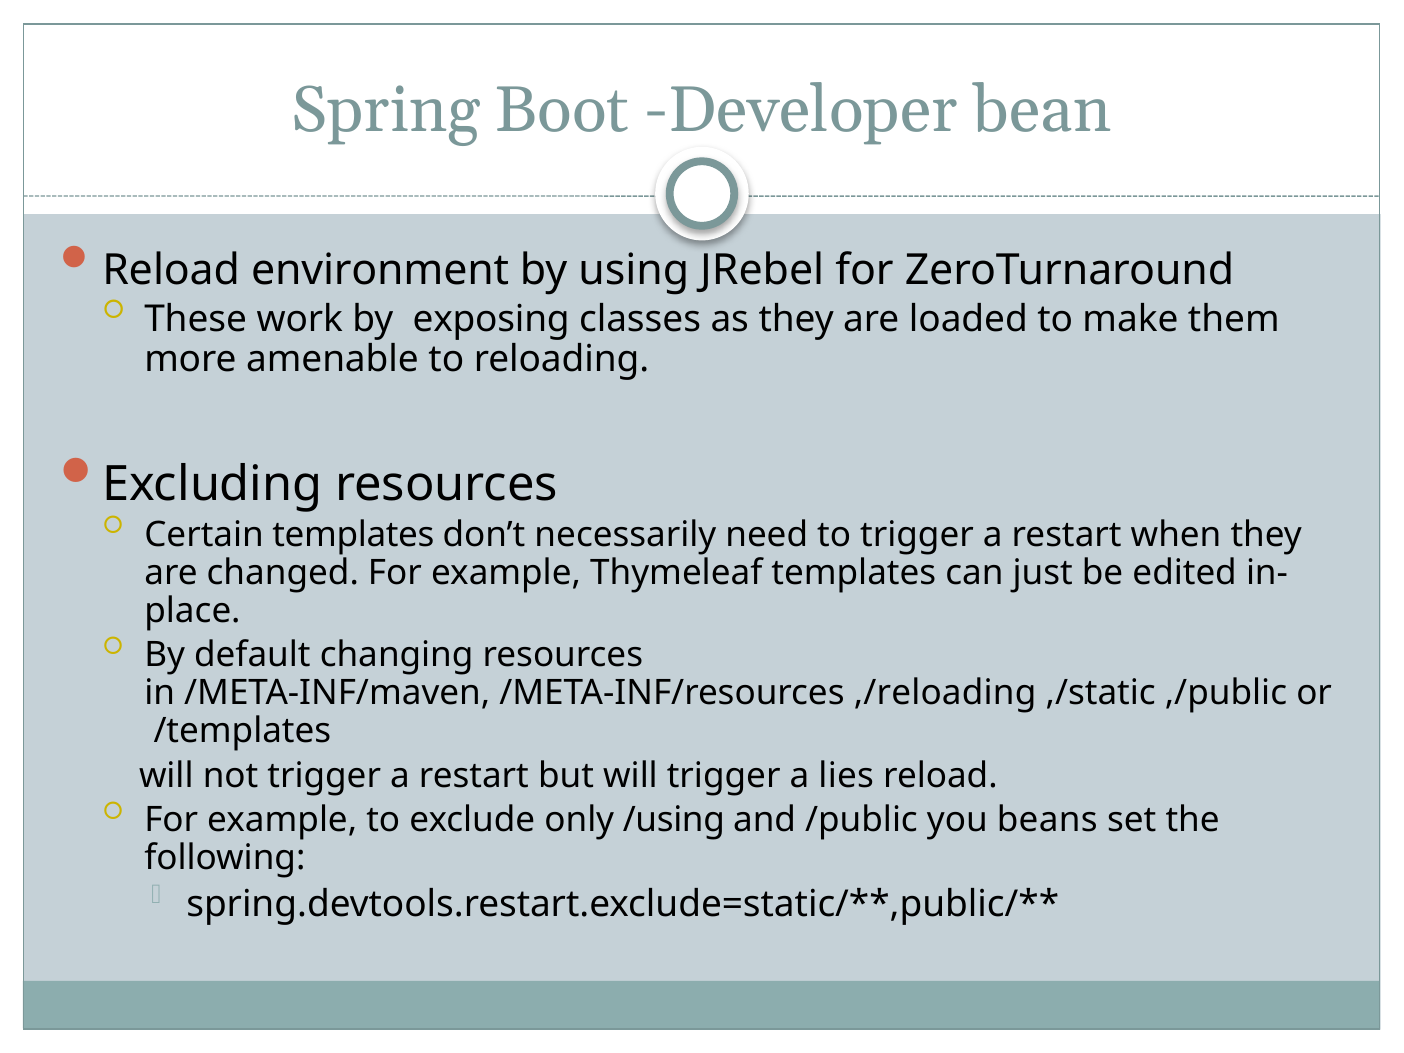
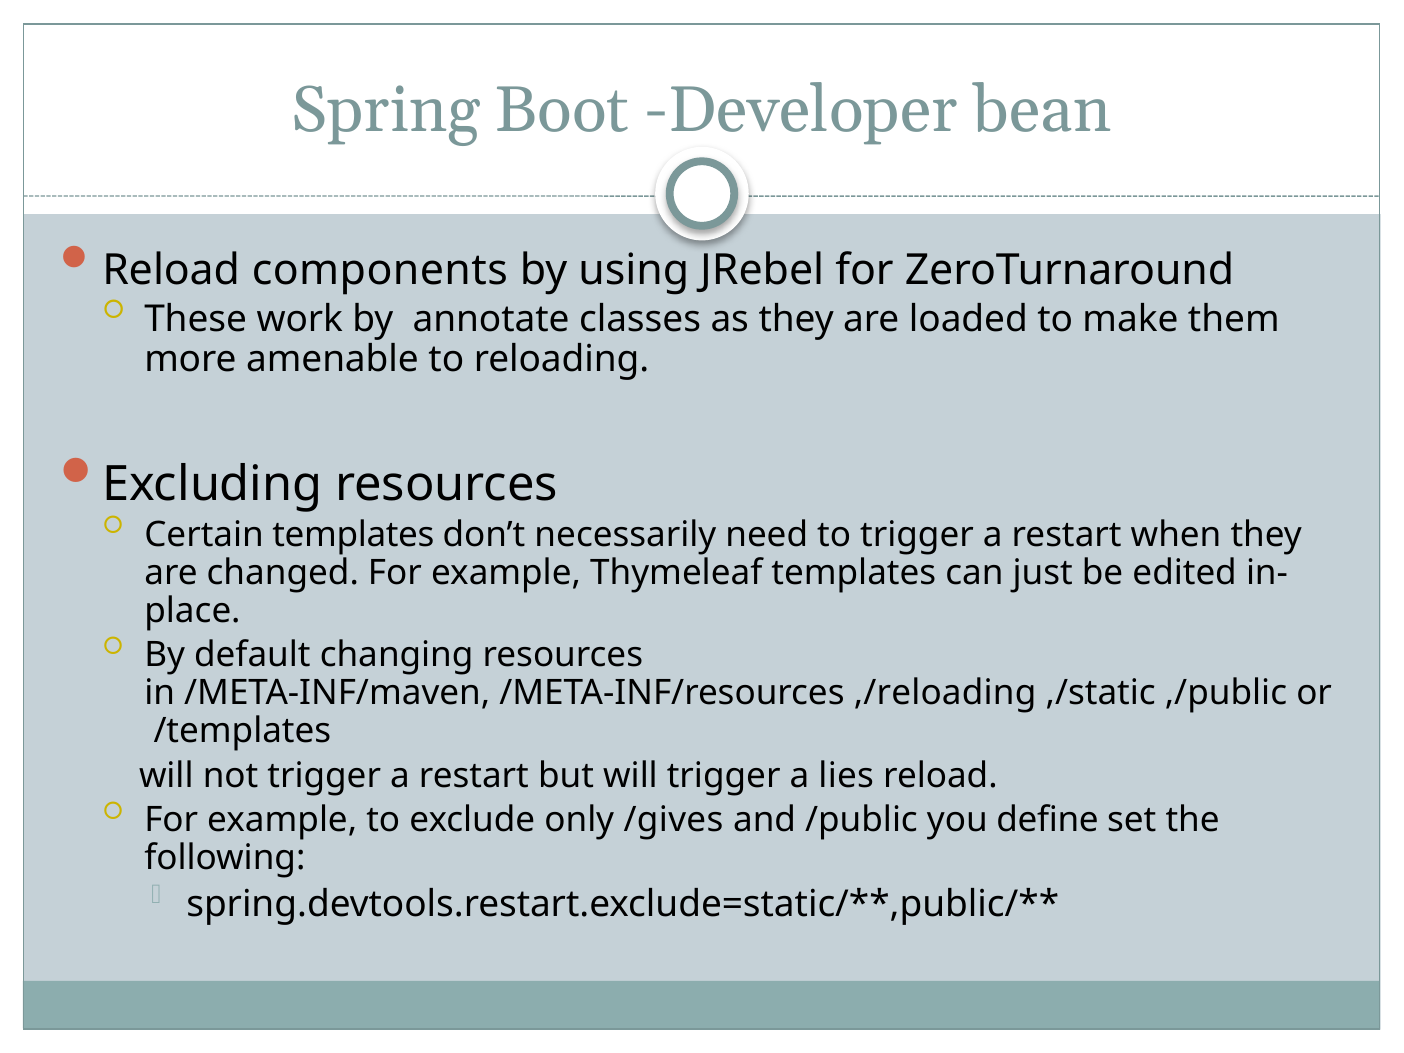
environment: environment -> components
exposing: exposing -> annotate
/using: /using -> /gives
beans: beans -> define
